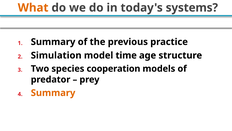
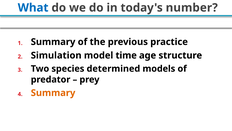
What colour: orange -> blue
systems: systems -> number
cooperation: cooperation -> determined
